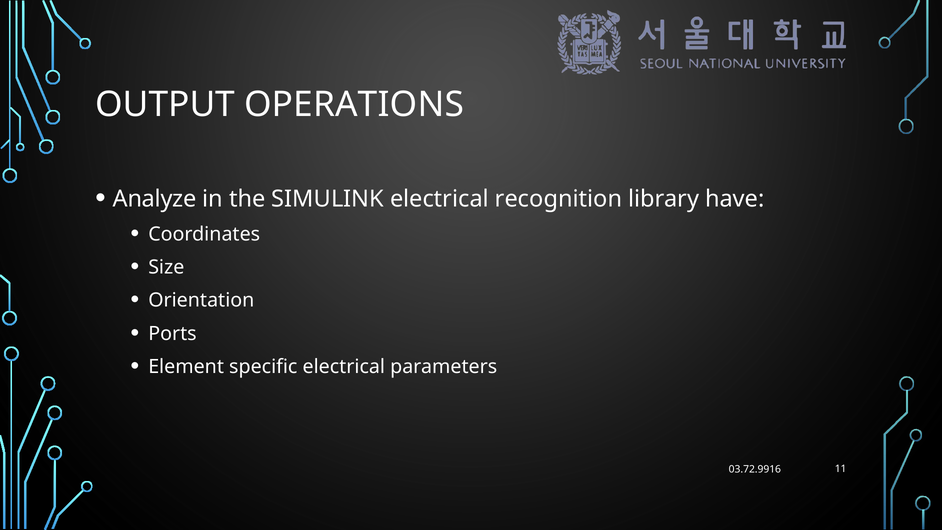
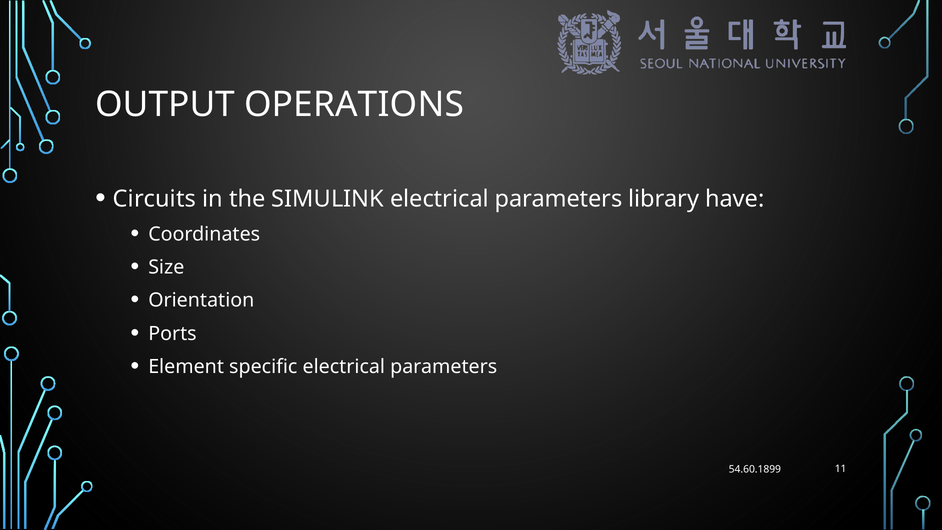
Analyze: Analyze -> Circuits
recognition at (559, 199): recognition -> parameters
03.72.9916: 03.72.9916 -> 54.60.1899
